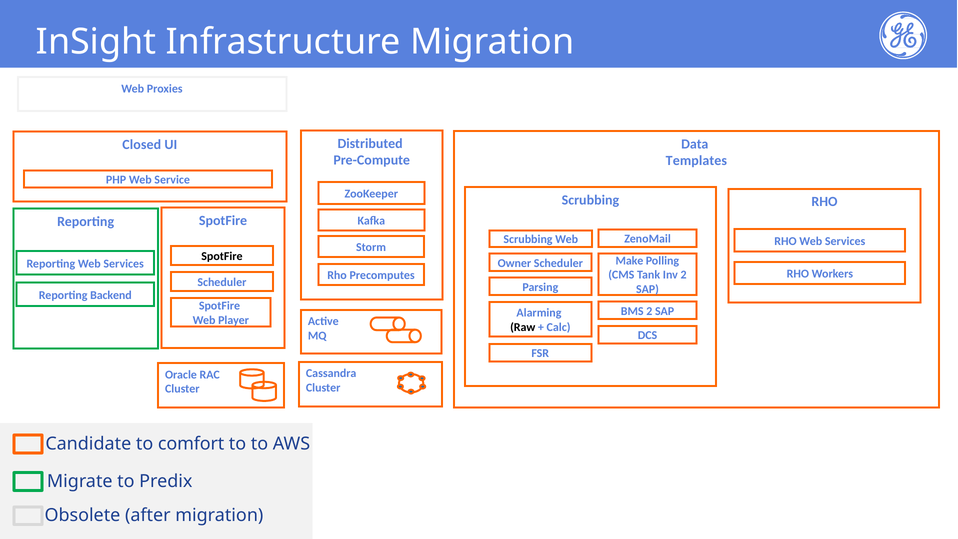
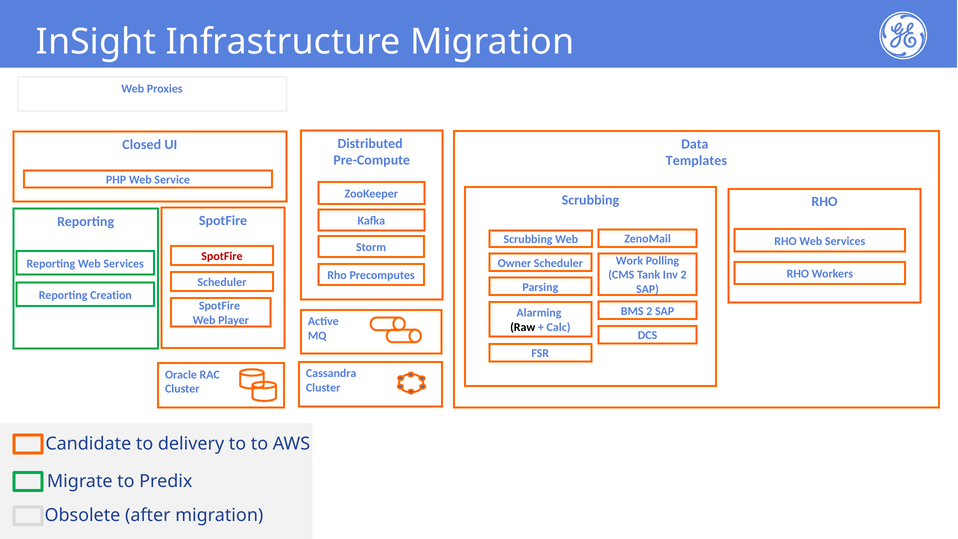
SpotFire at (222, 256) colour: black -> red
Make: Make -> Work
Backend: Backend -> Creation
comfort: comfort -> delivery
